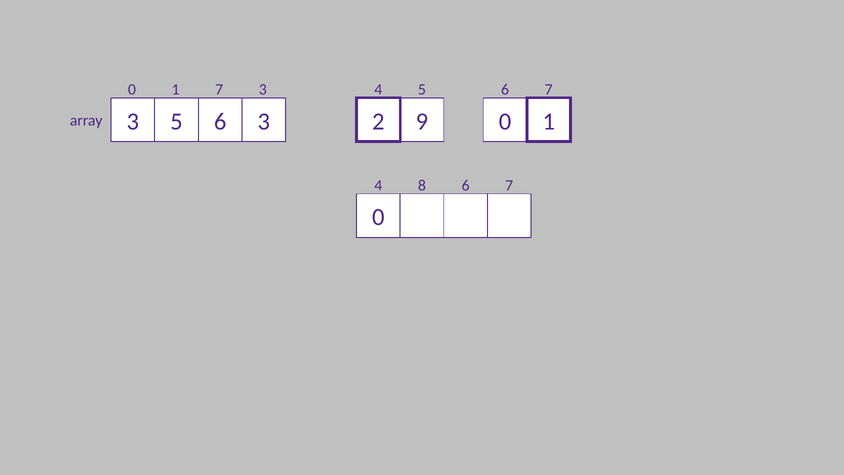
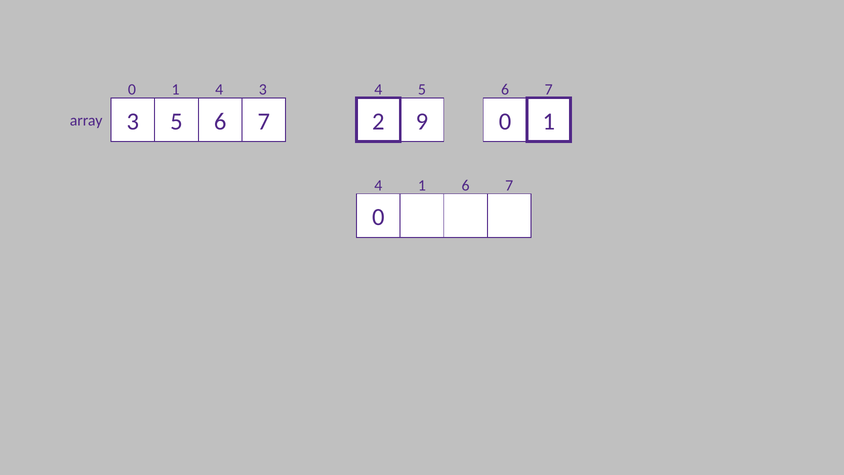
1 7: 7 -> 4
3 5 6 3: 3 -> 7
4 8: 8 -> 1
